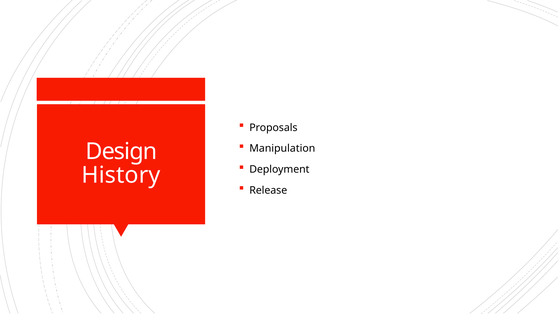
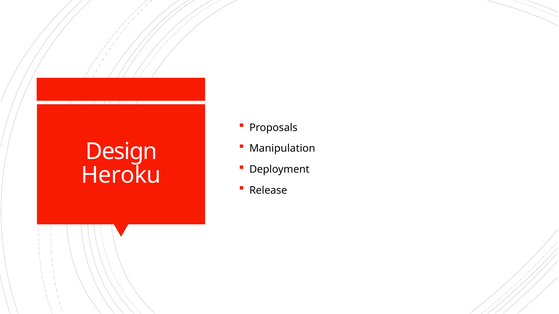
History: History -> Heroku
